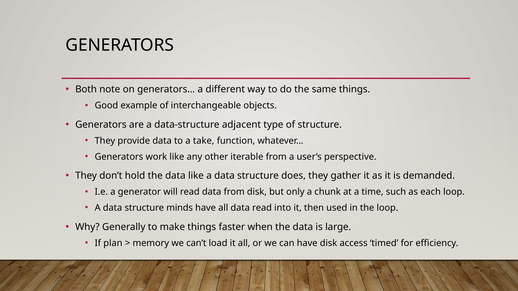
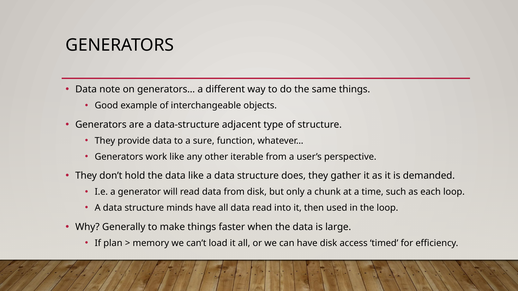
Both at (86, 90): Both -> Data
take: take -> sure
